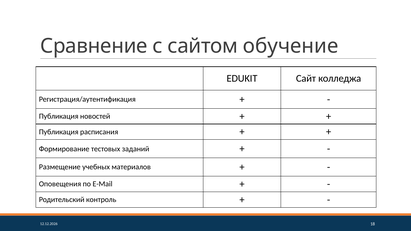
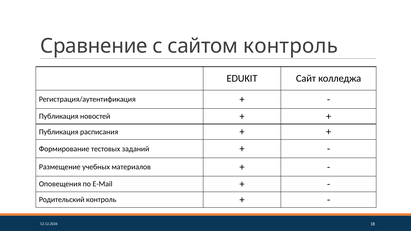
сайтом обучение: обучение -> контроль
